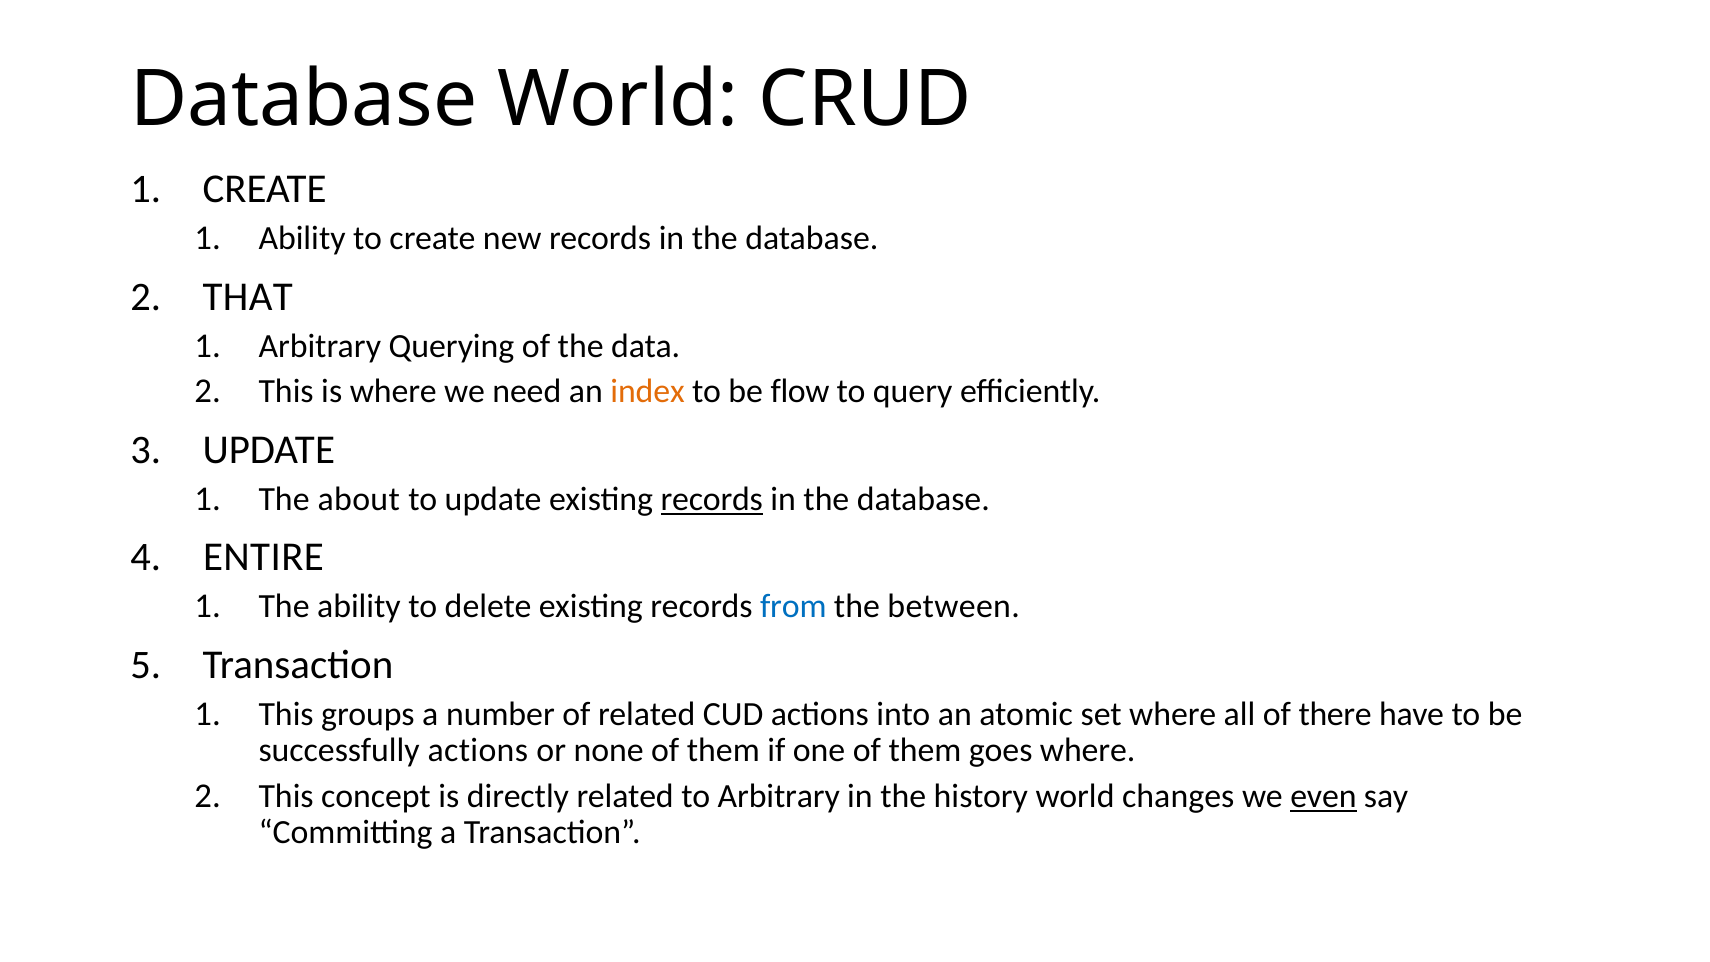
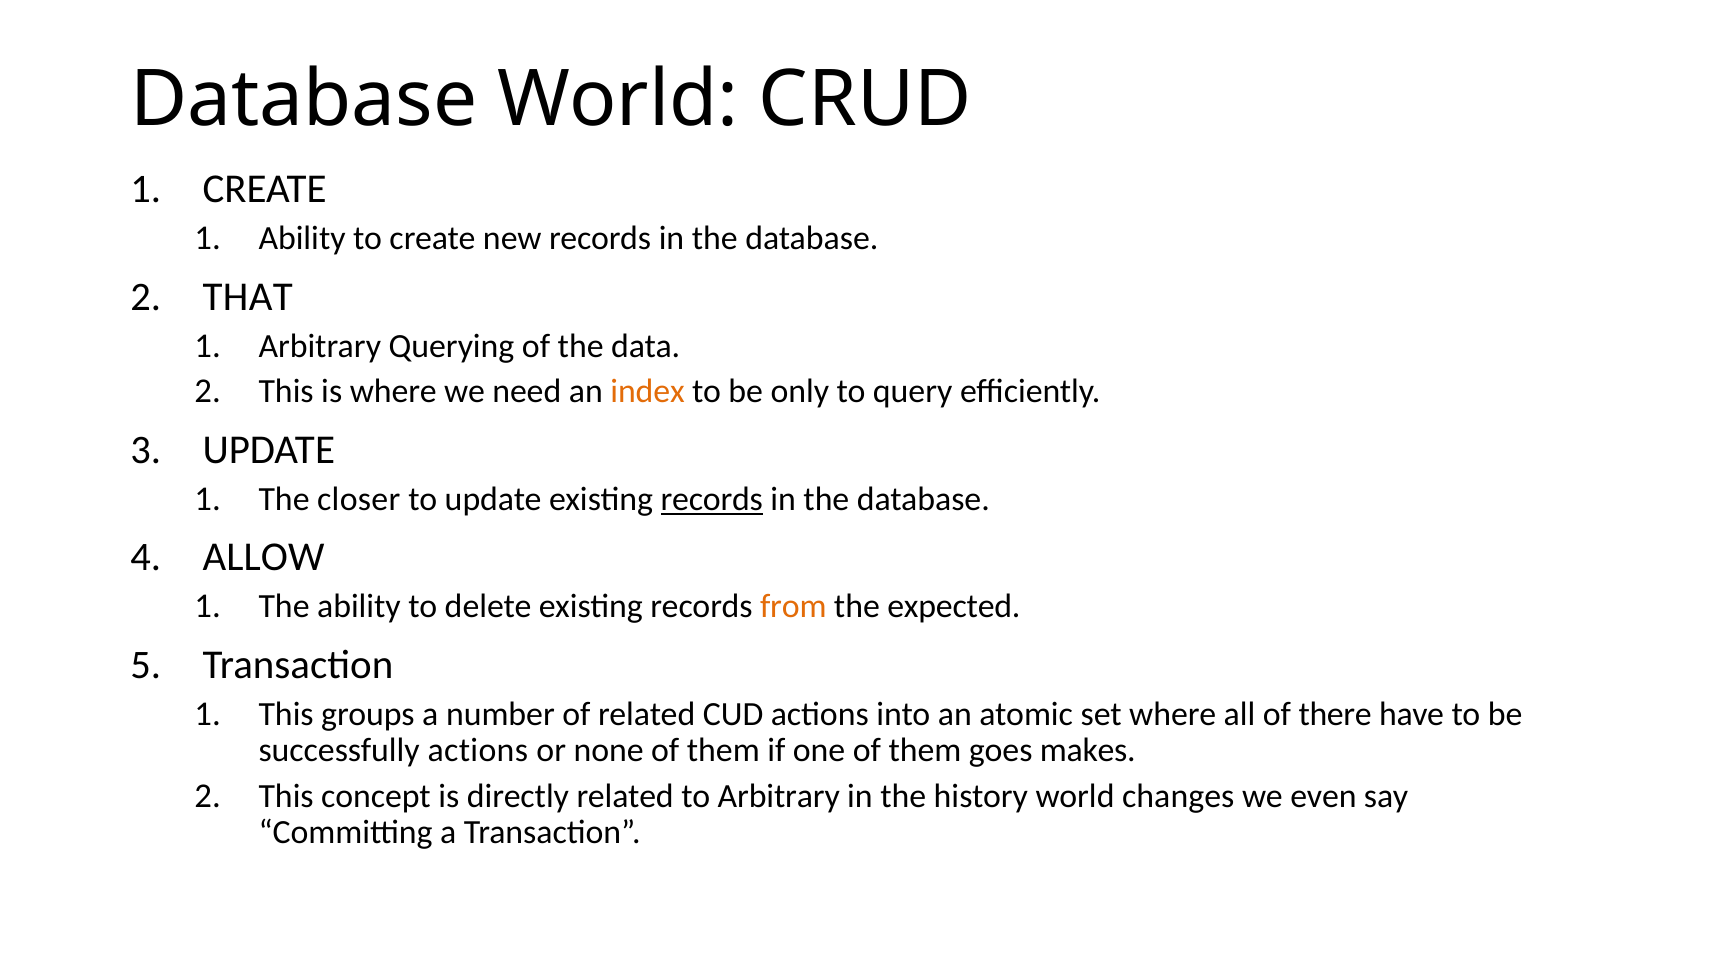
flow: flow -> only
about: about -> closer
ENTIRE: ENTIRE -> ALLOW
from colour: blue -> orange
between: between -> expected
goes where: where -> makes
even underline: present -> none
